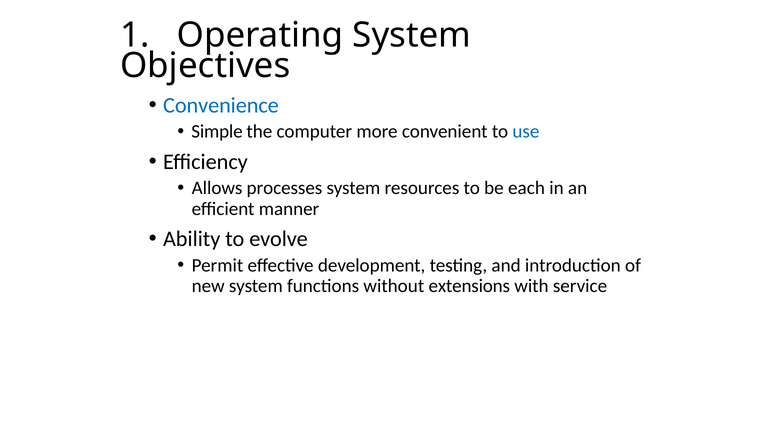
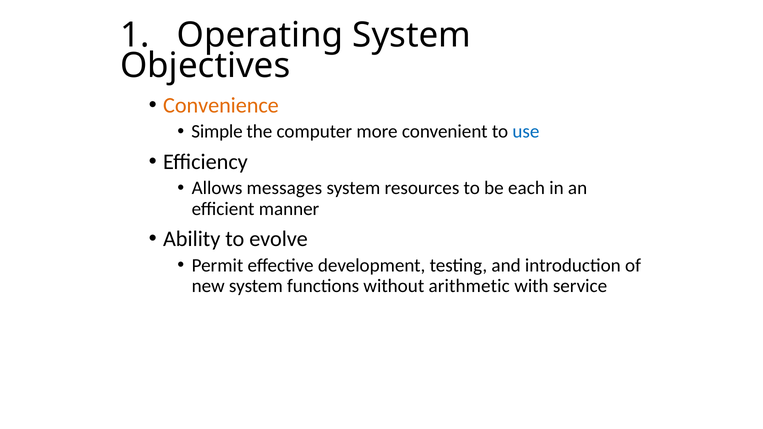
Convenience colour: blue -> orange
processes: processes -> messages
extensions: extensions -> arithmetic
